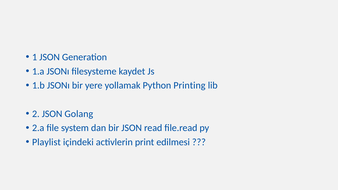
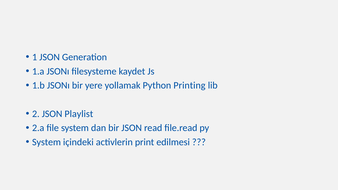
Golang: Golang -> Playlist
Playlist at (46, 142): Playlist -> System
